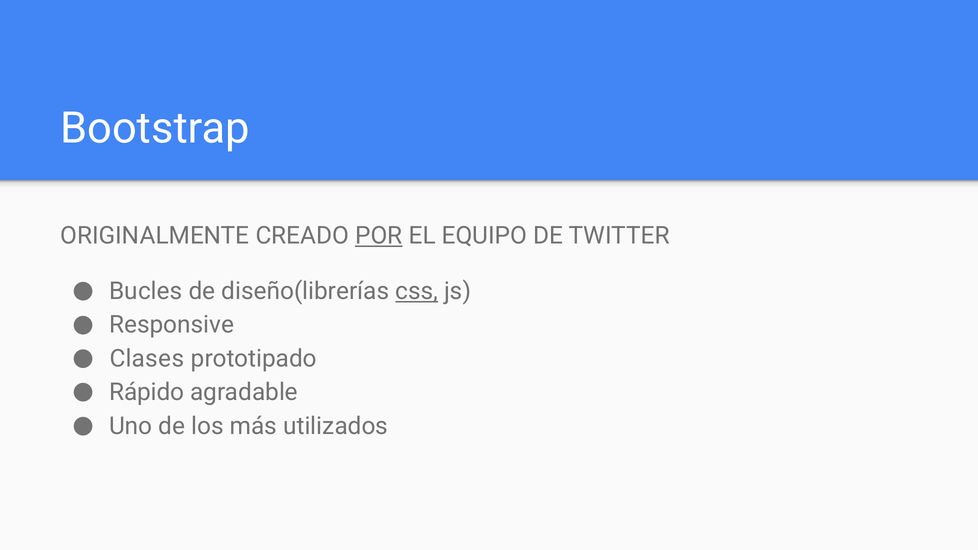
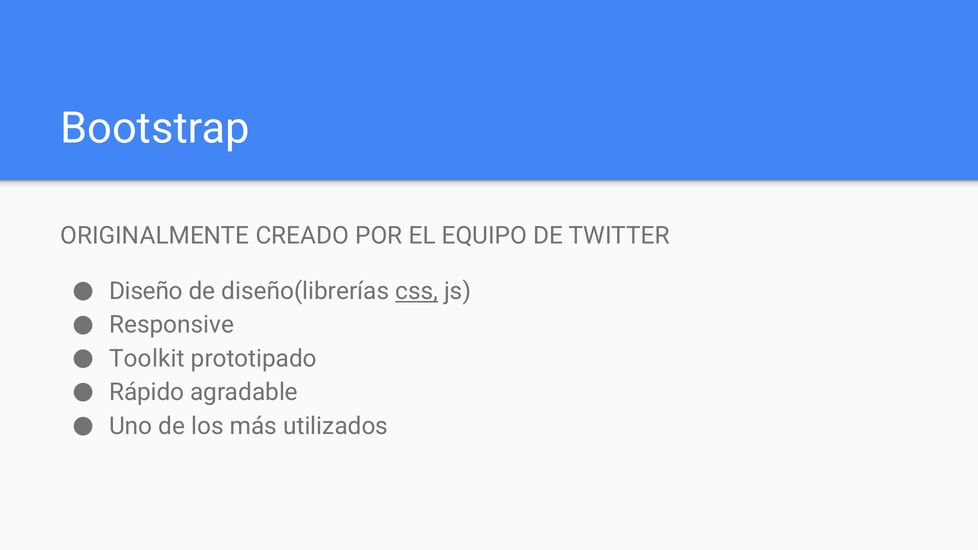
POR underline: present -> none
Bucles: Bucles -> Diseño
Clases: Clases -> Toolkit
